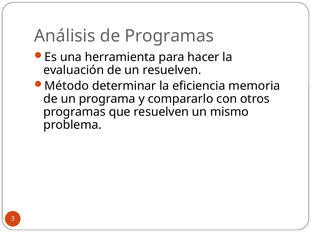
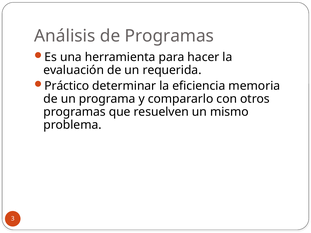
un resuelven: resuelven -> requerida
Método: Método -> Práctico
